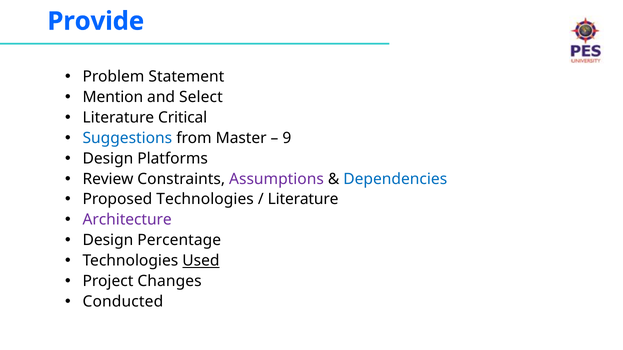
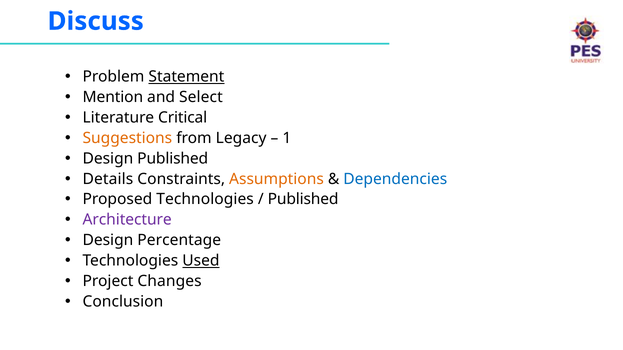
Provide: Provide -> Discuss
Statement underline: none -> present
Suggestions colour: blue -> orange
Master: Master -> Legacy
9: 9 -> 1
Design Platforms: Platforms -> Published
Review: Review -> Details
Assumptions colour: purple -> orange
Literature at (303, 200): Literature -> Published
Conducted: Conducted -> Conclusion
